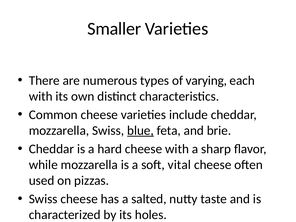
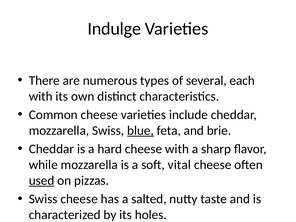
Smaller: Smaller -> Indulge
varying: varying -> several
used underline: none -> present
